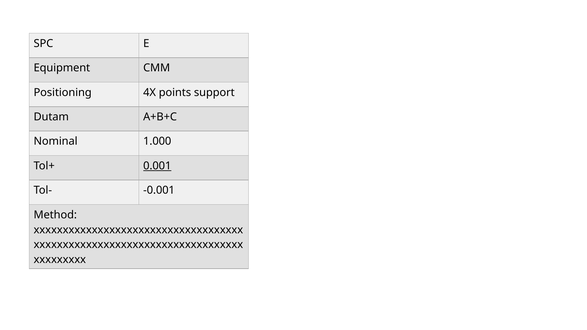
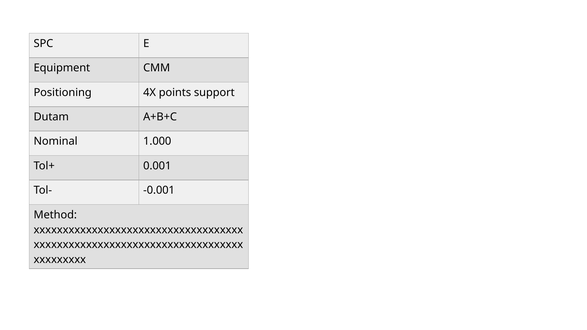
0.001 underline: present -> none
